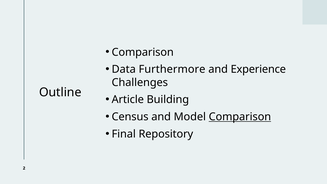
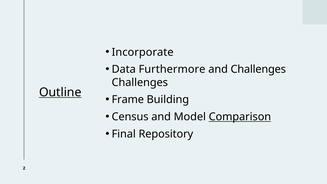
Comparison at (143, 52): Comparison -> Incorporate
and Experience: Experience -> Challenges
Outline underline: none -> present
Article: Article -> Frame
